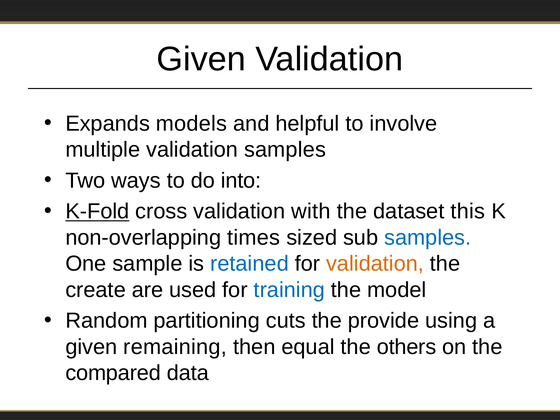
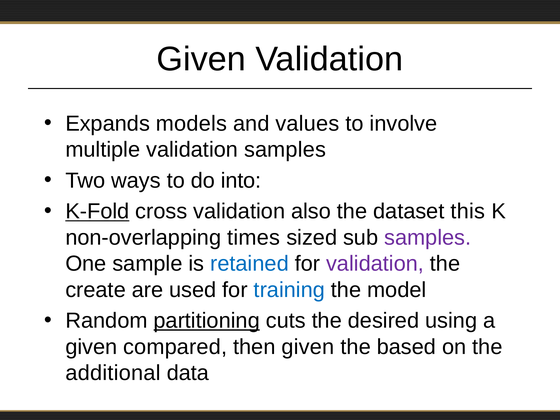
helpful: helpful -> values
with: with -> also
samples at (428, 238) colour: blue -> purple
validation at (375, 264) colour: orange -> purple
partitioning underline: none -> present
provide: provide -> desired
remaining: remaining -> compared
then equal: equal -> given
others: others -> based
compared: compared -> additional
